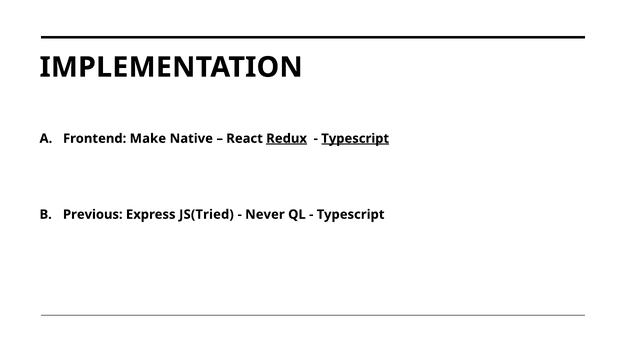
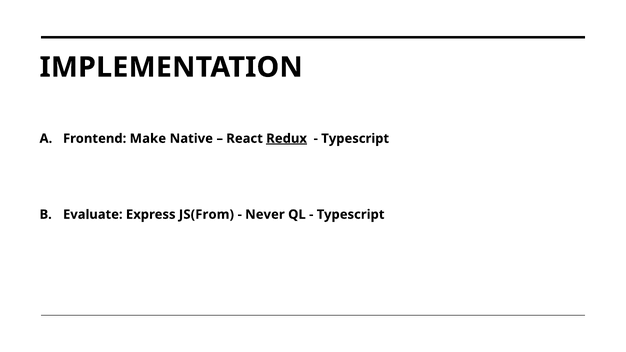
Typescript at (355, 139) underline: present -> none
Previous: Previous -> Evaluate
JS(Tried: JS(Tried -> JS(From
